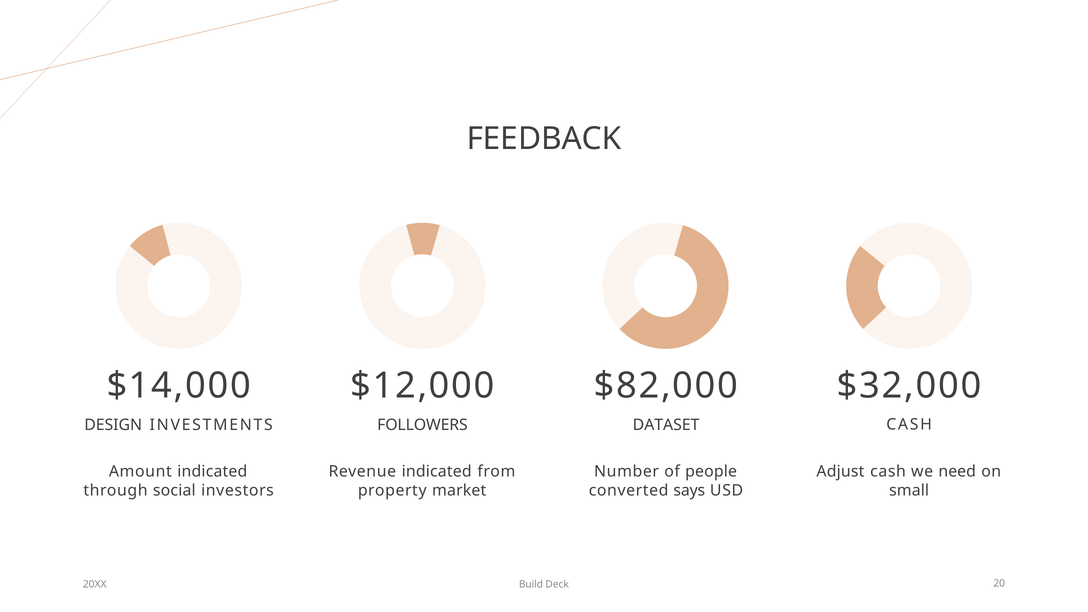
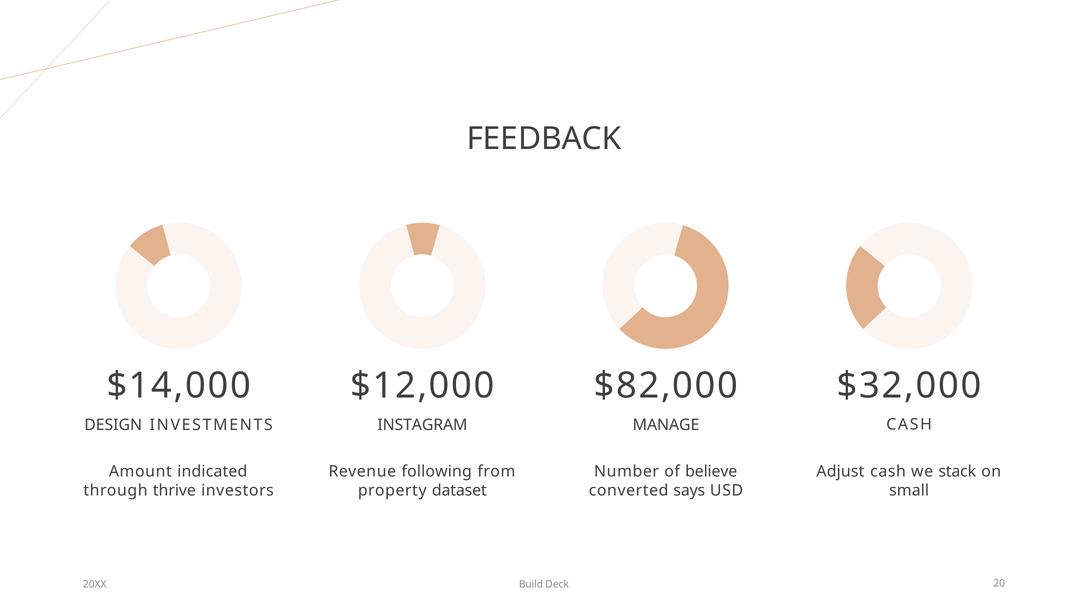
FOLLOWERS: FOLLOWERS -> INSTAGRAM
DATASET: DATASET -> MANAGE
Revenue indicated: indicated -> following
people: people -> believe
need: need -> stack
social: social -> thrive
market: market -> dataset
